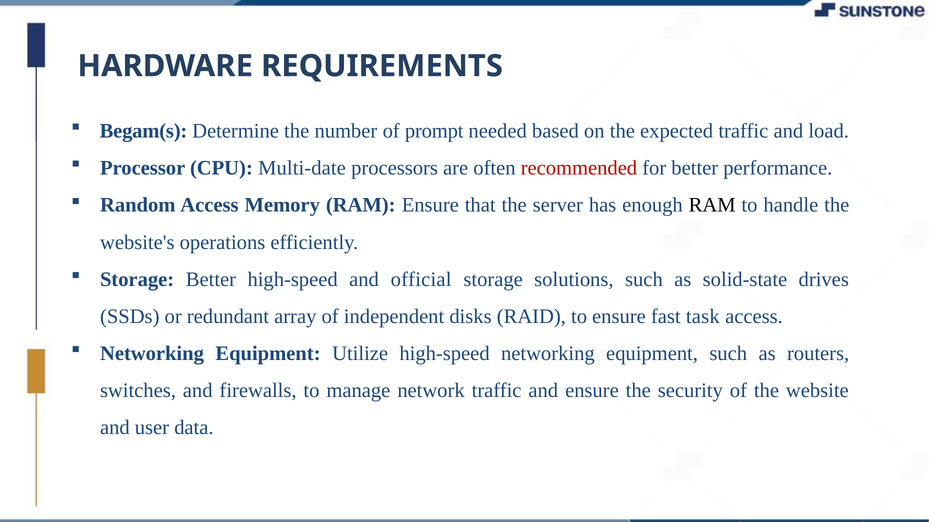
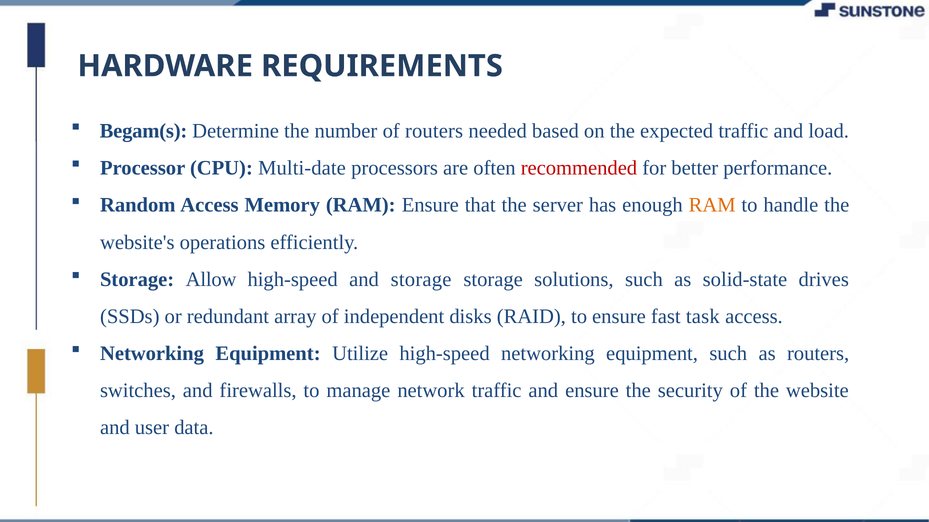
of prompt: prompt -> routers
RAM at (712, 205) colour: black -> orange
Storage Better: Better -> Allow
and official: official -> storage
